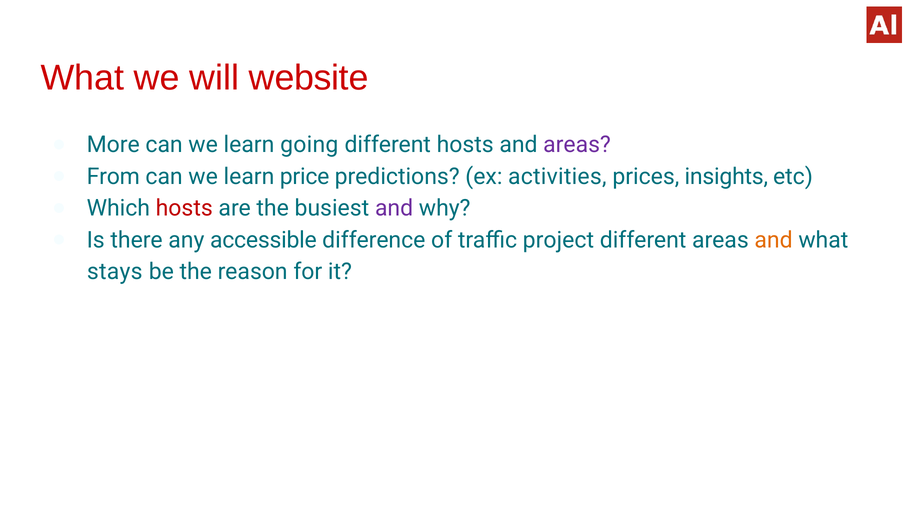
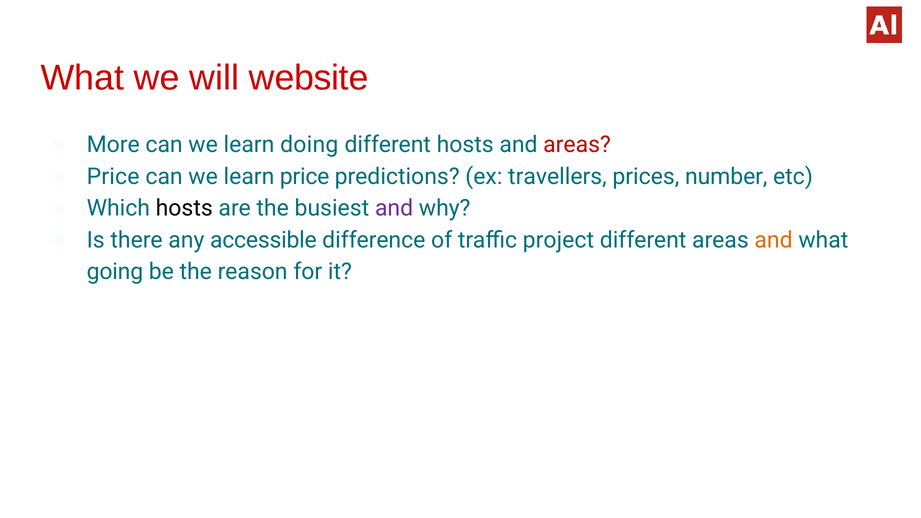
going: going -> doing
areas at (577, 145) colour: purple -> red
From at (113, 177): From -> Price
activities: activities -> travellers
insights: insights -> number
hosts at (184, 208) colour: red -> black
stays: stays -> going
